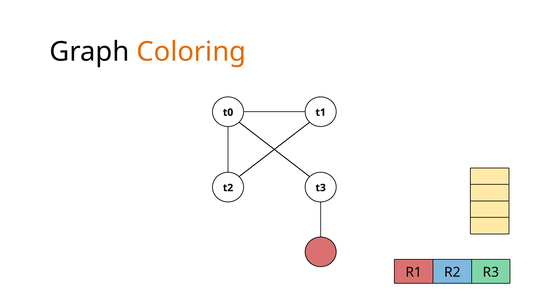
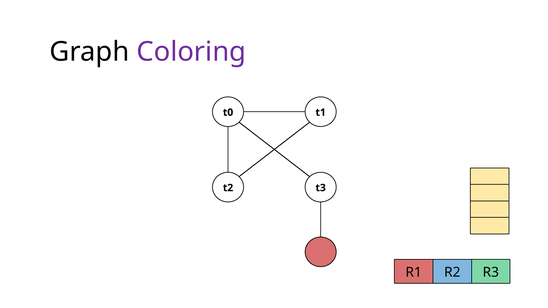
Coloring colour: orange -> purple
